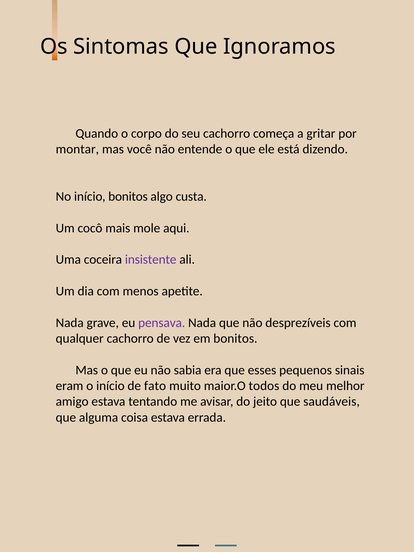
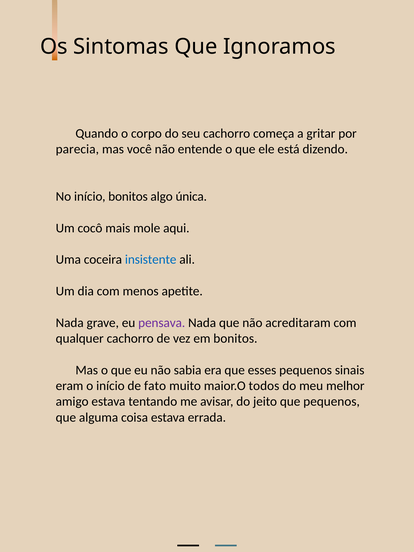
montar: montar -> parecia
custa: custa -> única
insistente colour: purple -> blue
desprezíveis: desprezíveis -> acreditaram
que saudáveis: saudáveis -> pequenos
